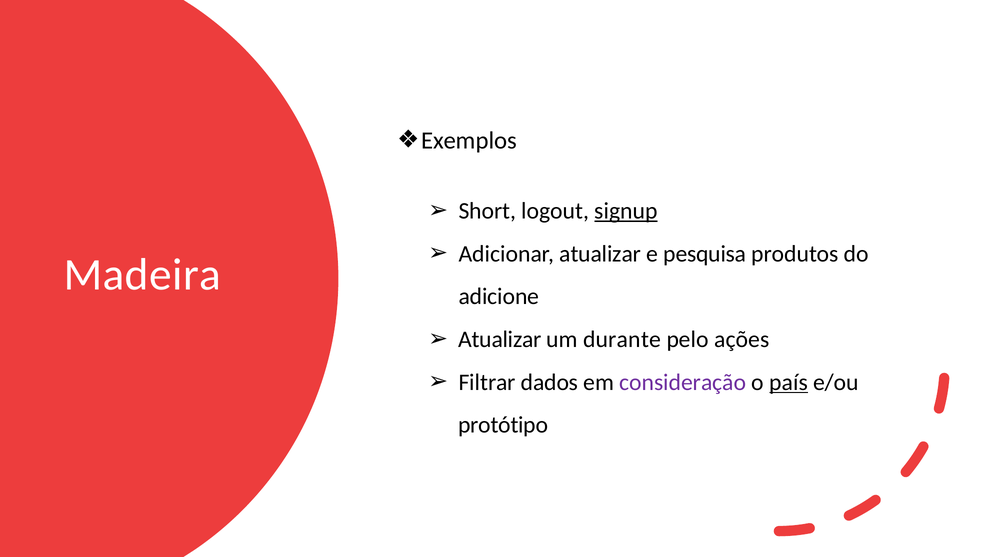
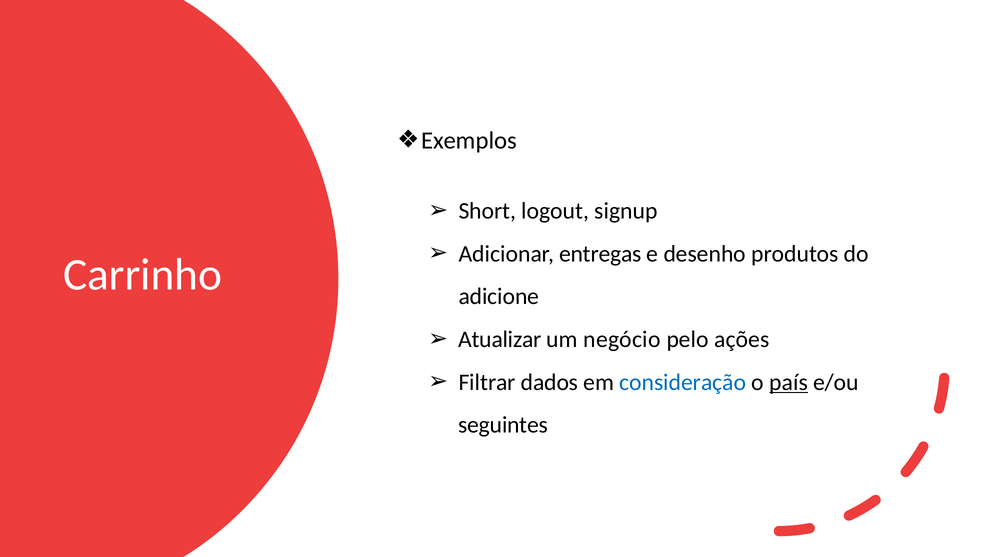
signup underline: present -> none
Adicionar atualizar: atualizar -> entregas
pesquisa: pesquisa -> desenho
Madeira: Madeira -> Carrinho
durante: durante -> negócio
consideração colour: purple -> blue
protótipo: protótipo -> seguintes
